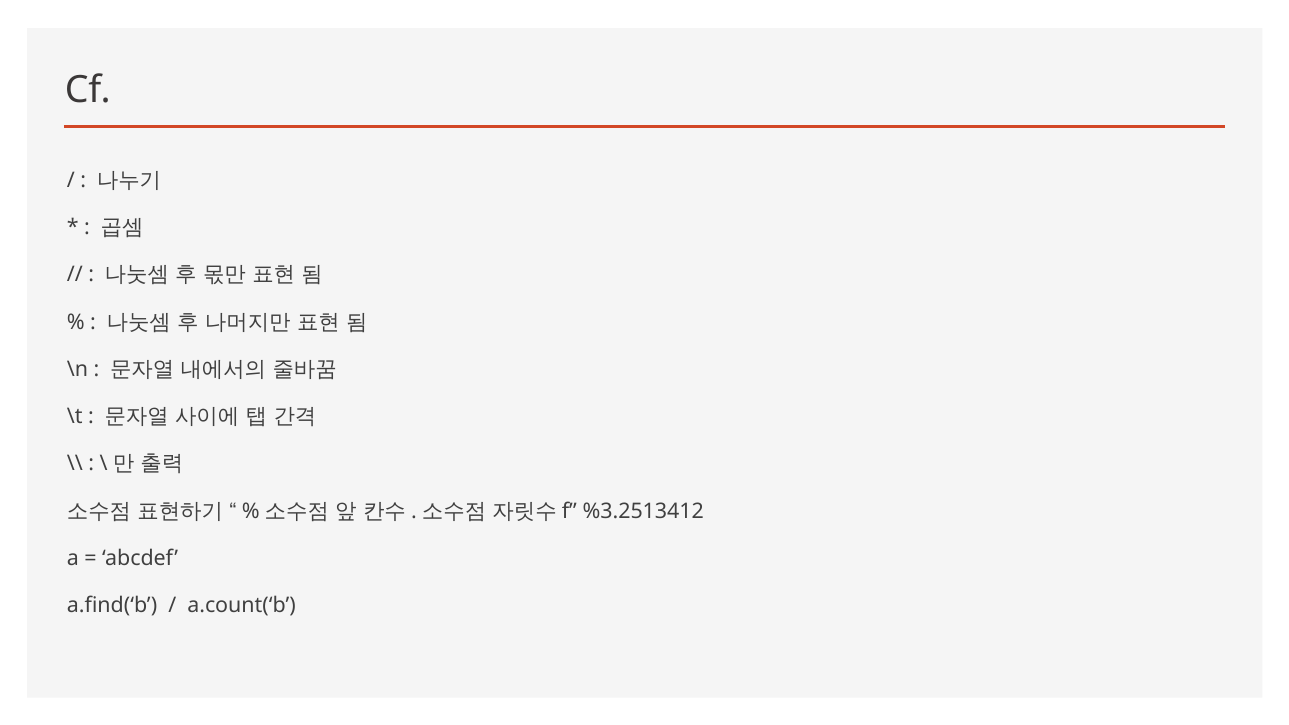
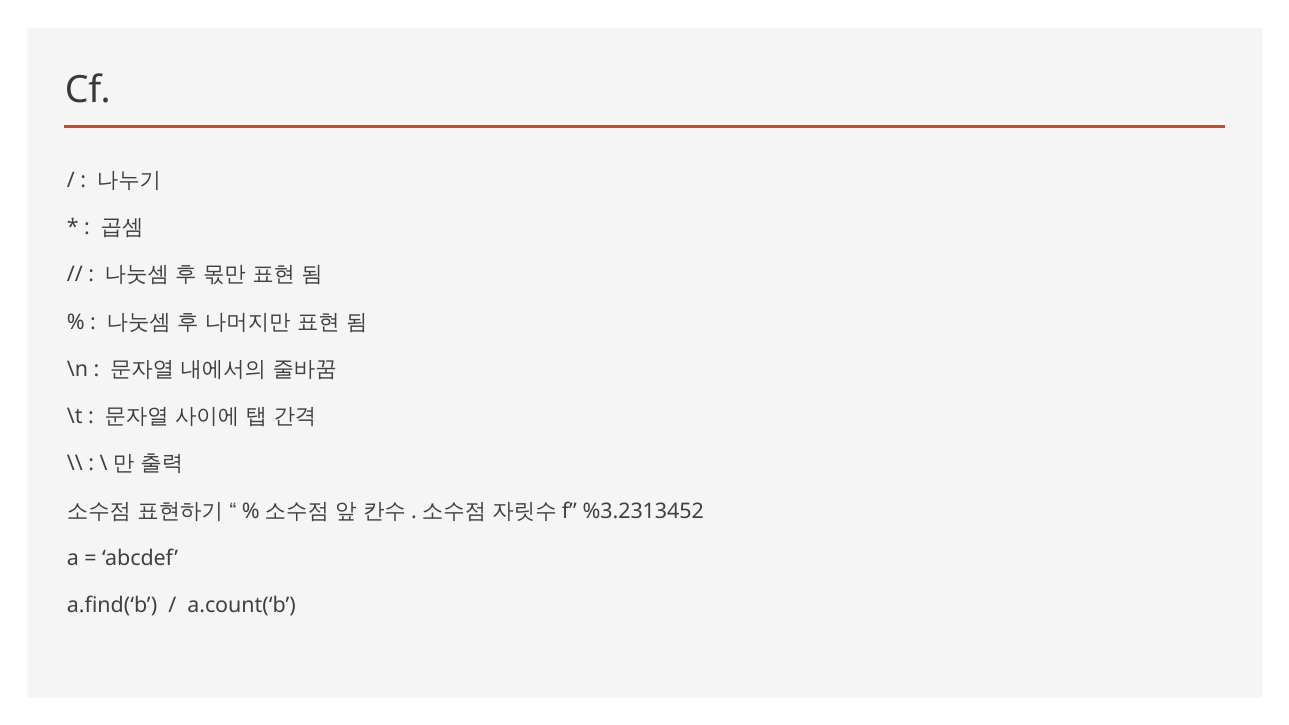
%3.2513412: %3.2513412 -> %3.2313452
